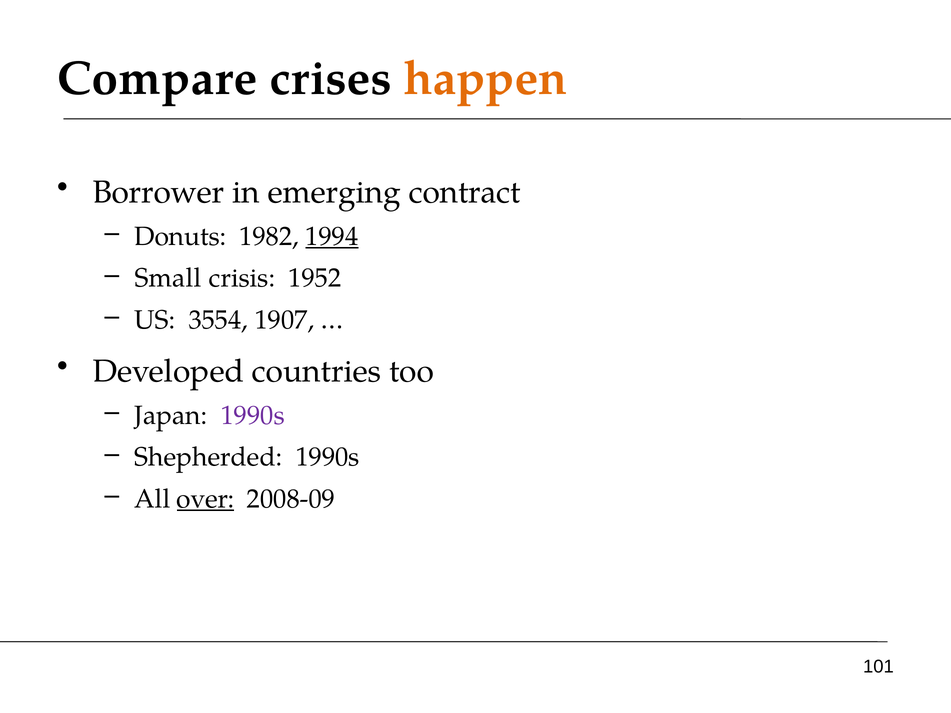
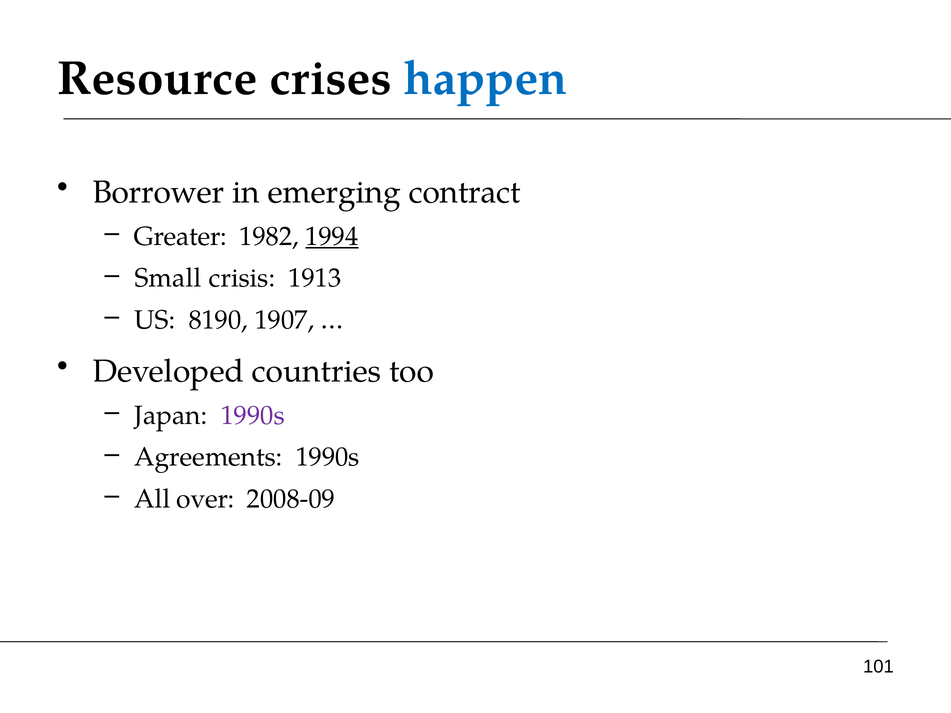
Compare: Compare -> Resource
happen colour: orange -> blue
Donuts: Donuts -> Greater
1952: 1952 -> 1913
3554: 3554 -> 8190
Shepherded: Shepherded -> Agreements
over underline: present -> none
